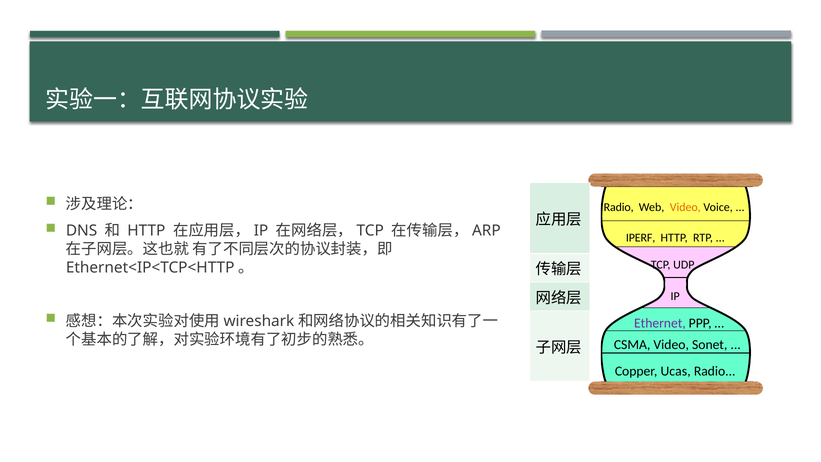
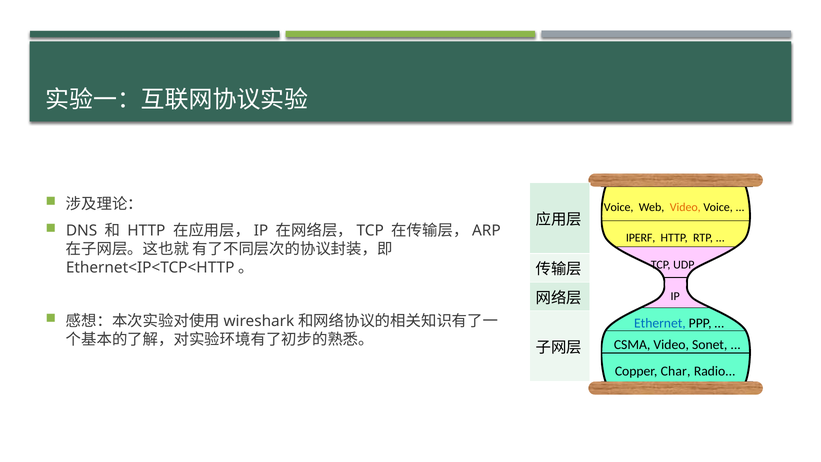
Radio at (619, 207): Radio -> Voice
Ethernet colour: purple -> blue
Ucas: Ucas -> Char
